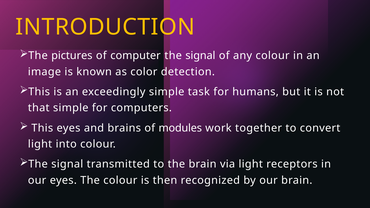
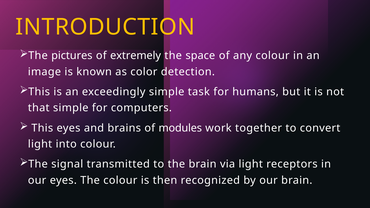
computer: computer -> extremely
signal at (200, 56): signal -> space
